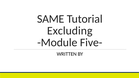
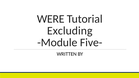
SAME: SAME -> WERE
